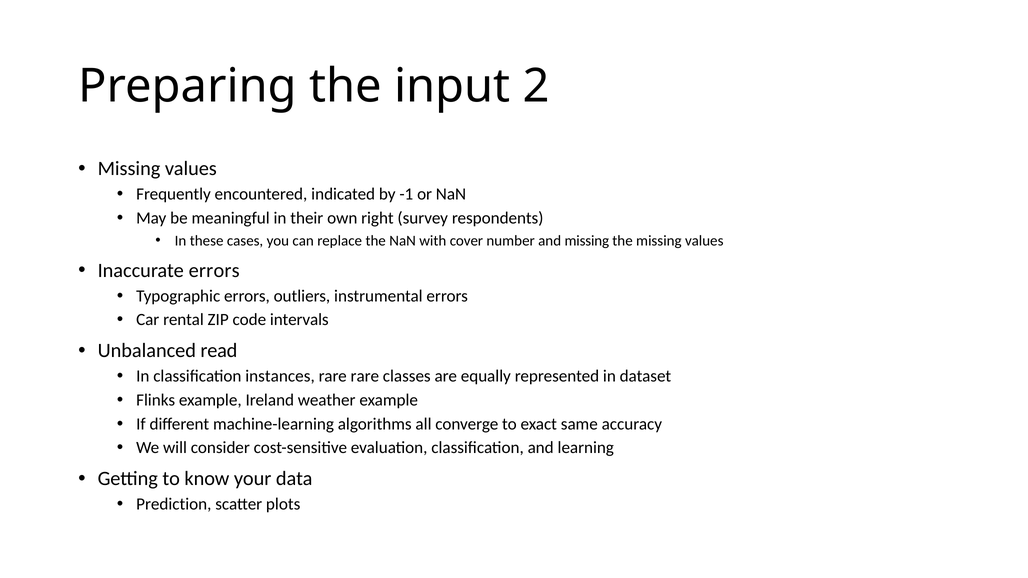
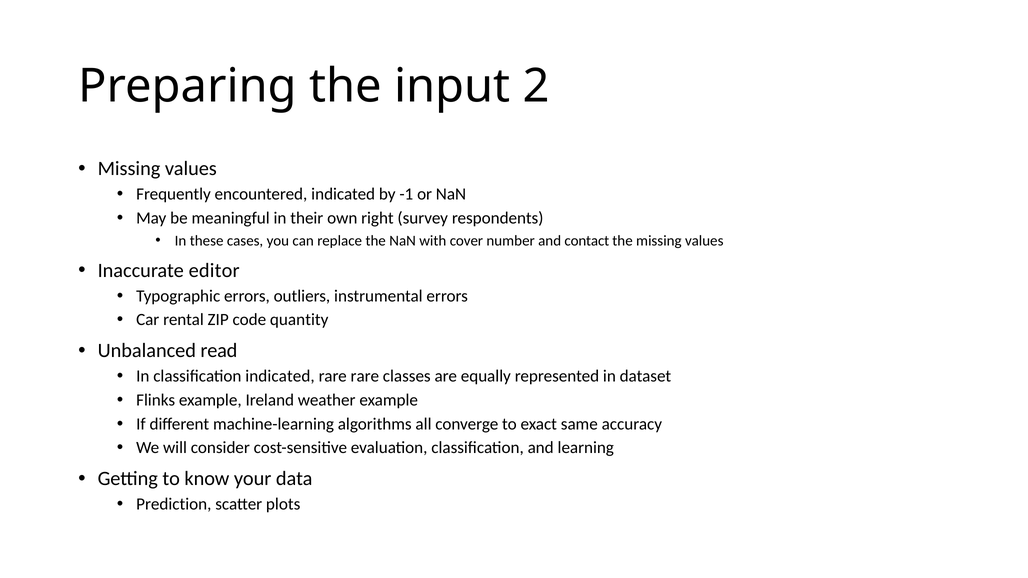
and missing: missing -> contact
Inaccurate errors: errors -> editor
intervals: intervals -> quantity
classification instances: instances -> indicated
